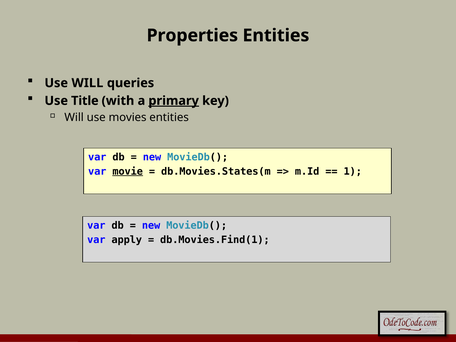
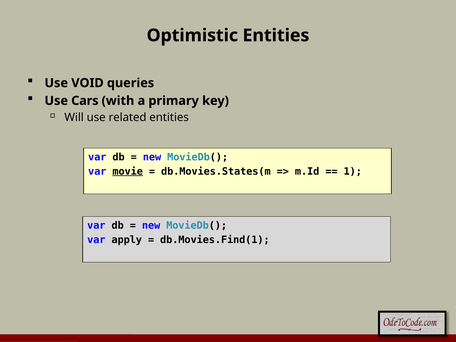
Properties: Properties -> Optimistic
Use WILL: WILL -> VOID
Title: Title -> Cars
primary underline: present -> none
movies: movies -> related
